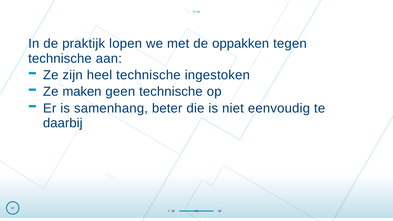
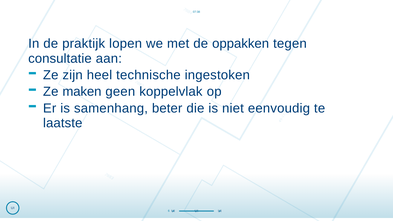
technische at (60, 59): technische -> consultatie
geen technische: technische -> koppelvlak
daarbij: daarbij -> laatste
